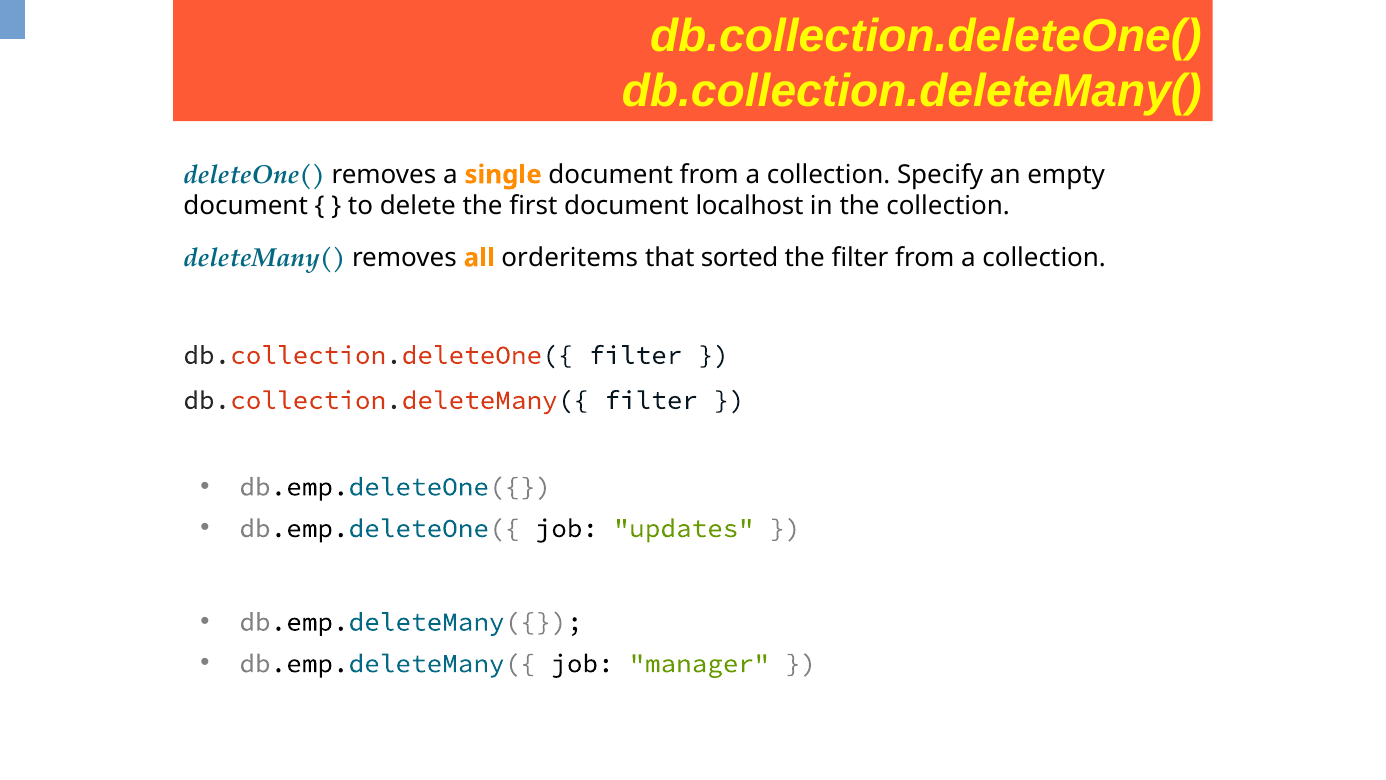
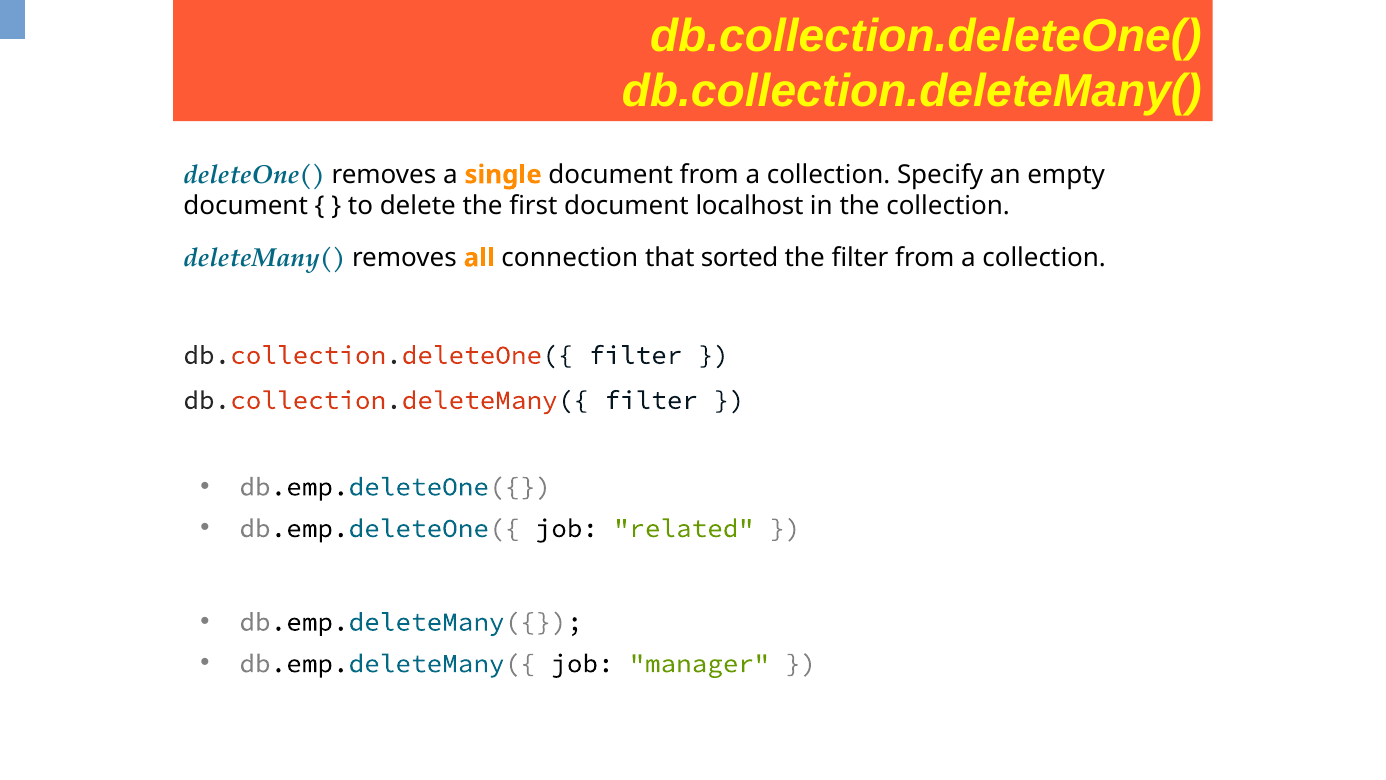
orderitems: orderitems -> connection
updates: updates -> related
